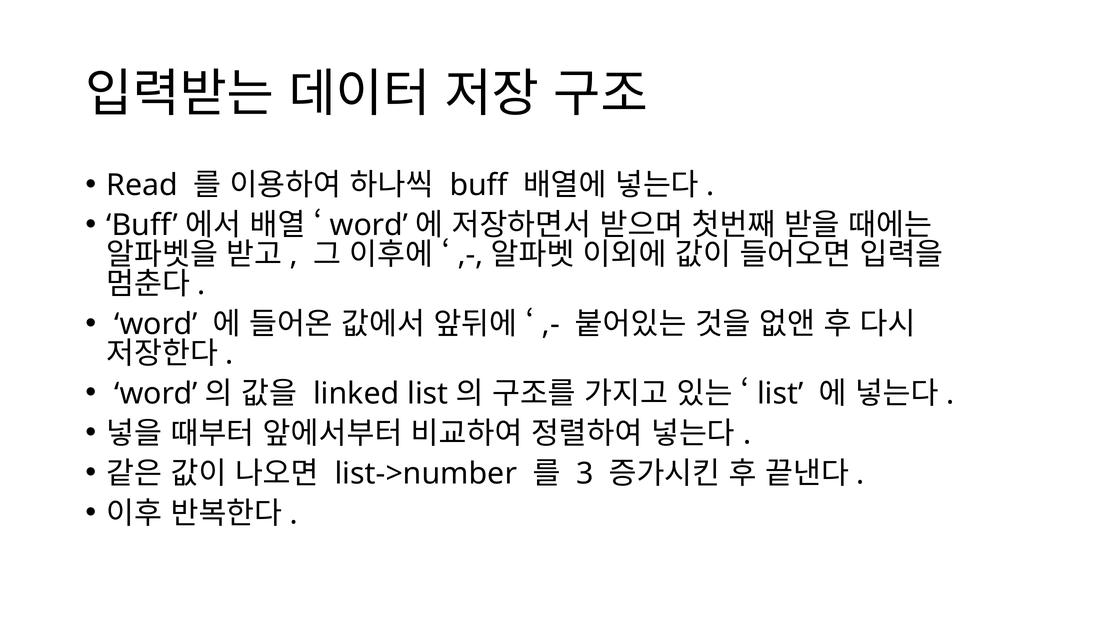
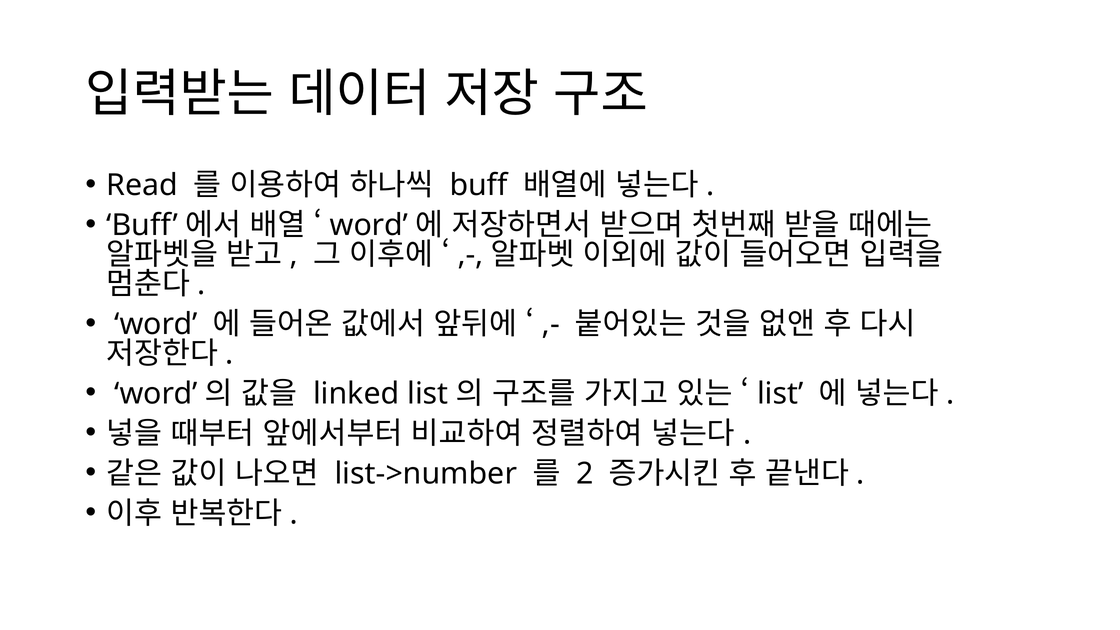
3: 3 -> 2
